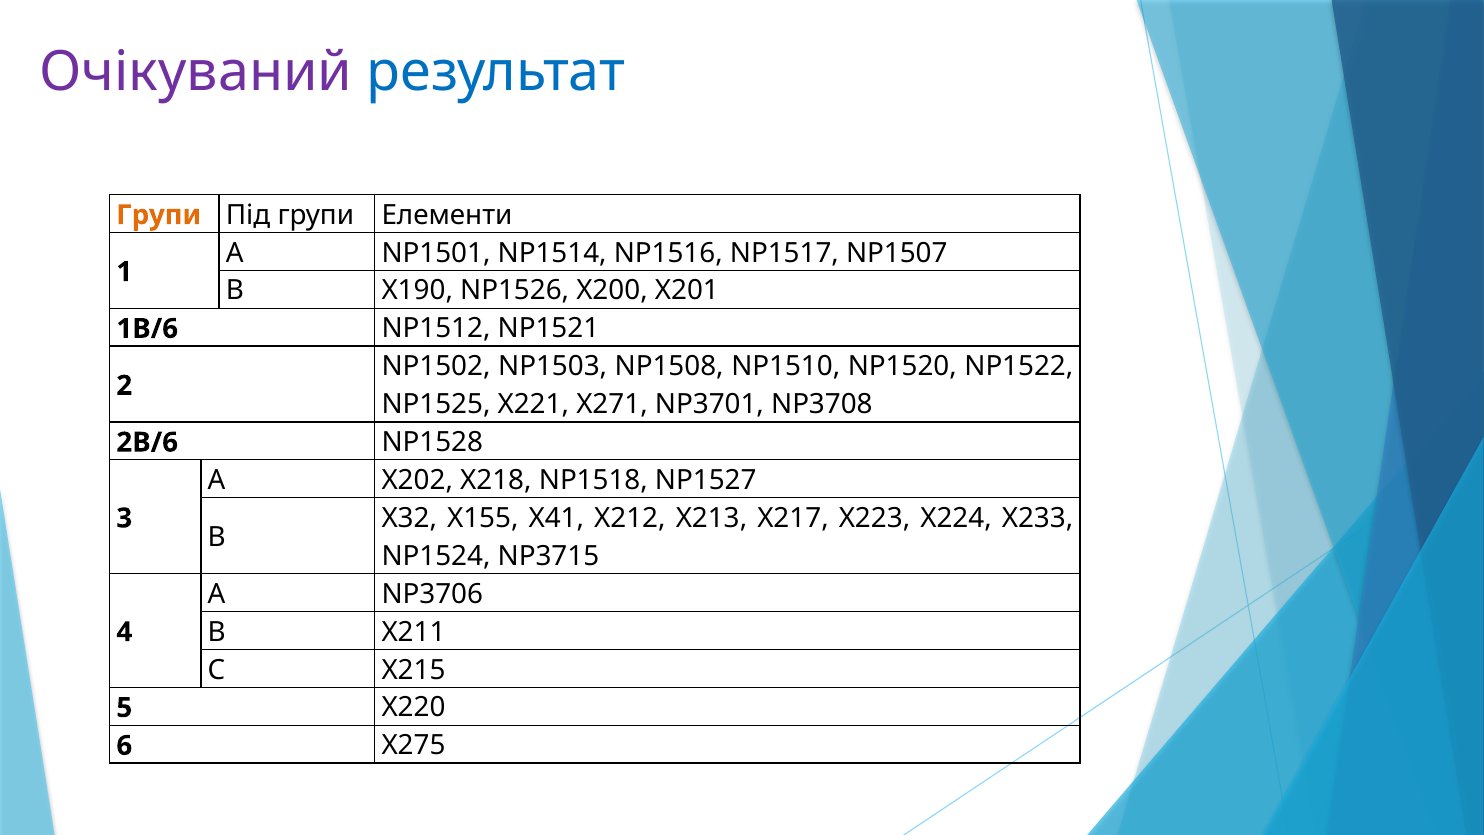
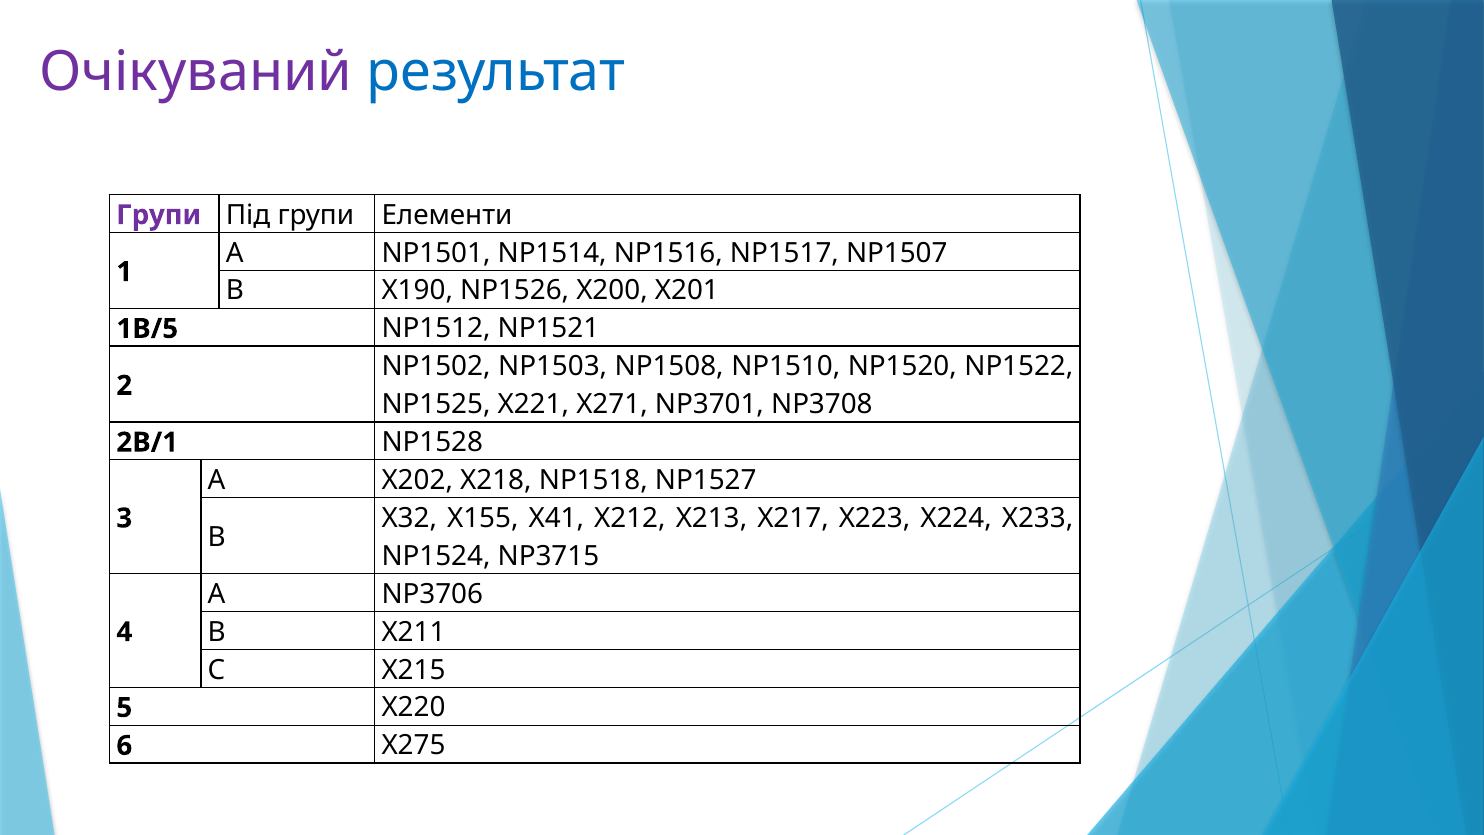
Групи at (159, 215) colour: orange -> purple
1B/6: 1B/6 -> 1B/5
2B/6: 2B/6 -> 2B/1
